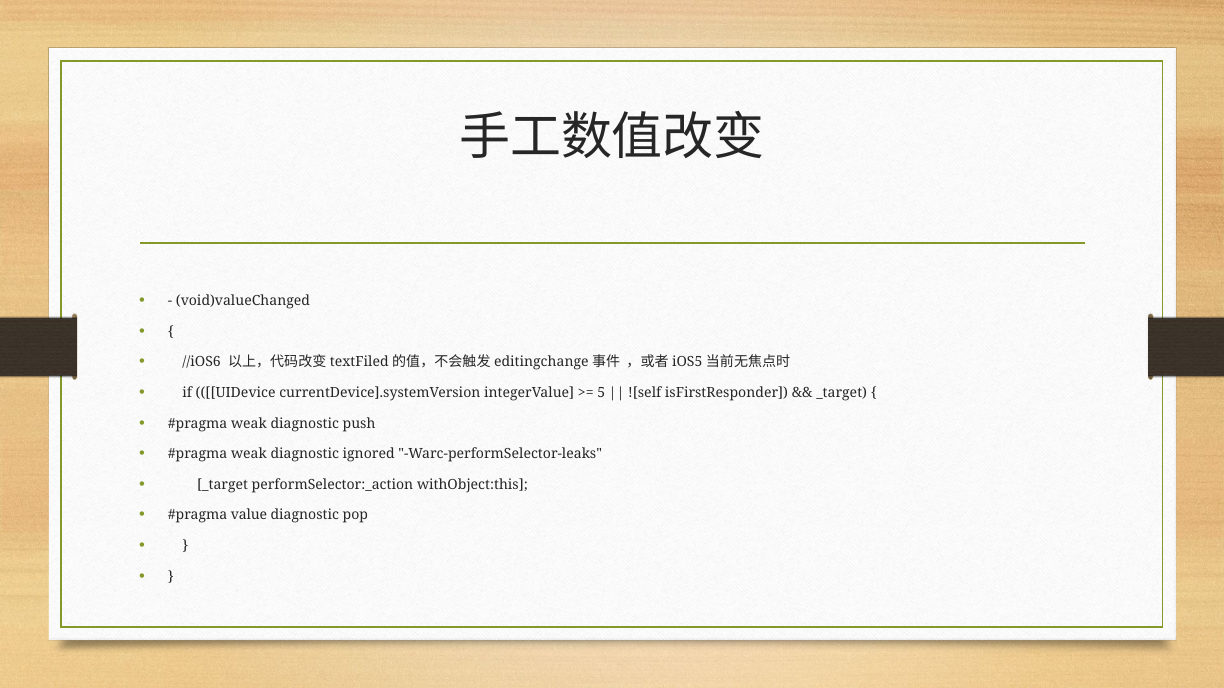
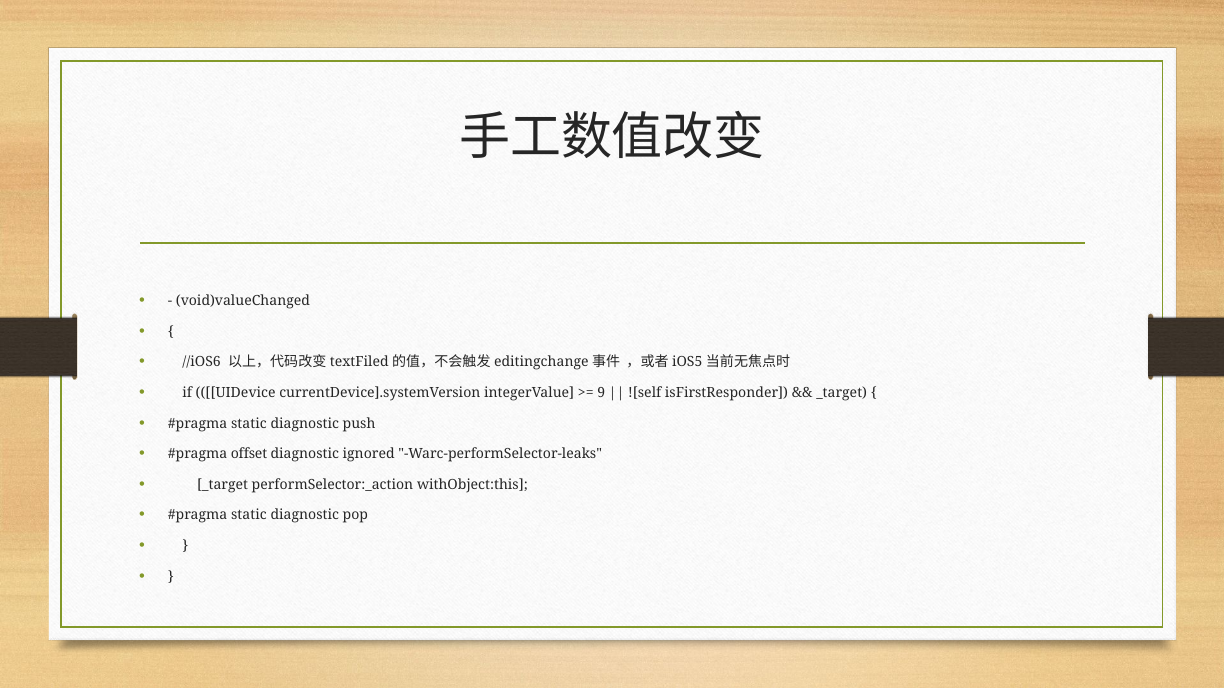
5: 5 -> 9
weak at (249, 424): weak -> static
weak at (249, 454): weak -> offset
value at (249, 516): value -> static
